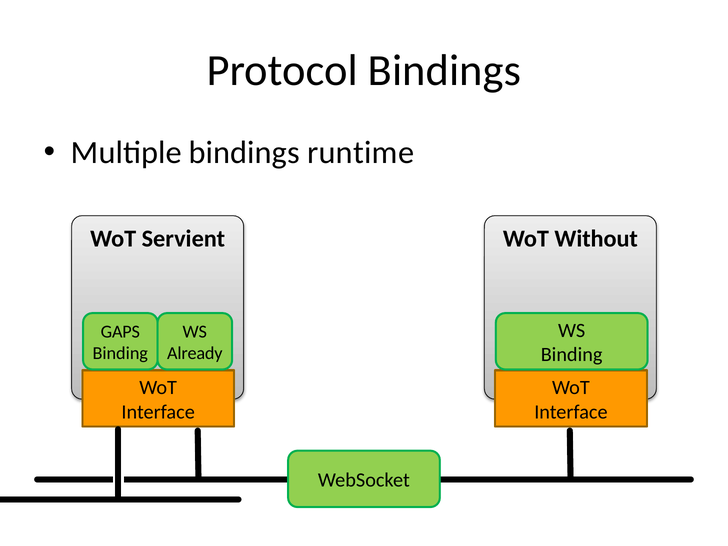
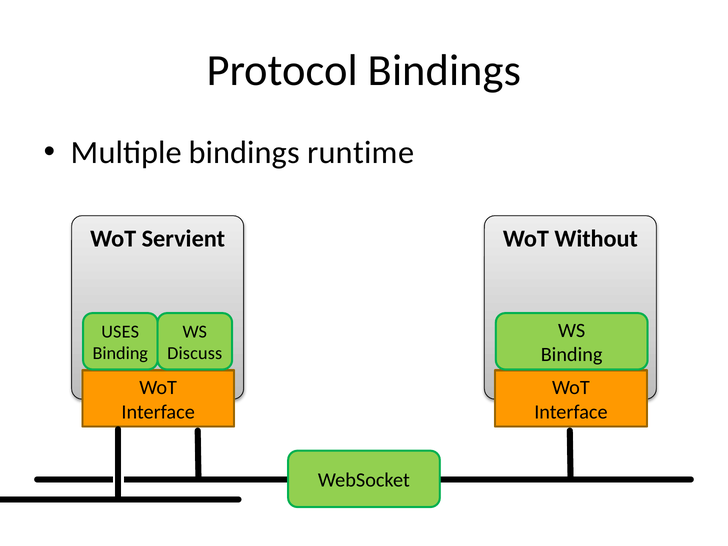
GAPS: GAPS -> USES
Already: Already -> Discuss
